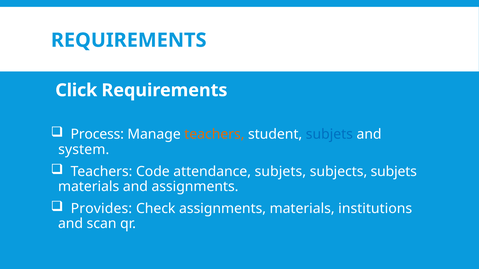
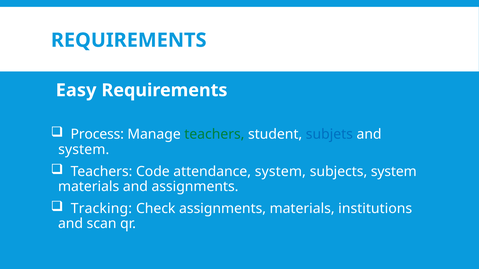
Click: Click -> Easy
teachers at (214, 135) colour: orange -> green
attendance subjets: subjets -> system
subjects subjets: subjets -> system
Provides: Provides -> Tracking
